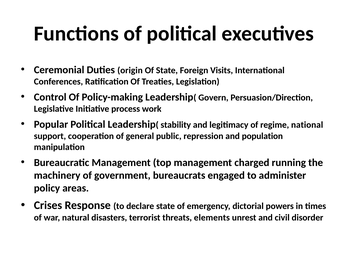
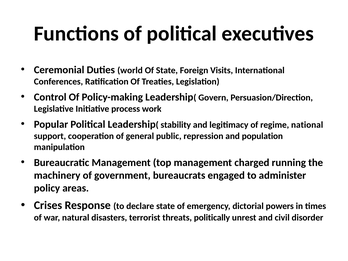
origin: origin -> world
elements: elements -> politically
